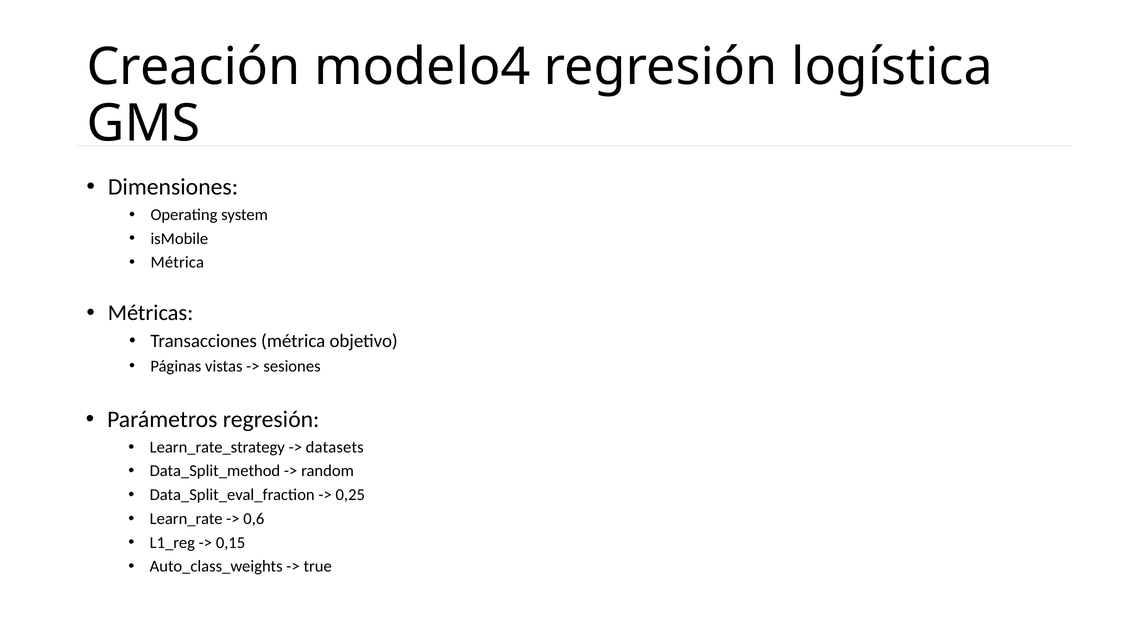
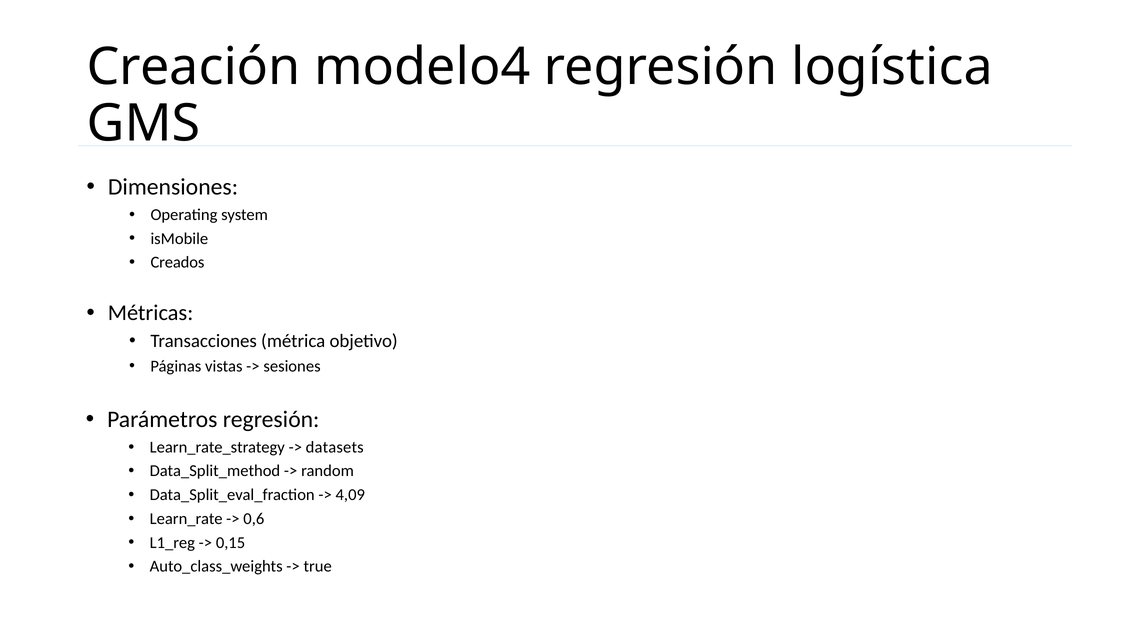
Métrica at (177, 262): Métrica -> Creados
0,25: 0,25 -> 4,09
